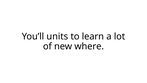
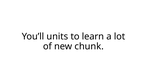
where: where -> chunk
